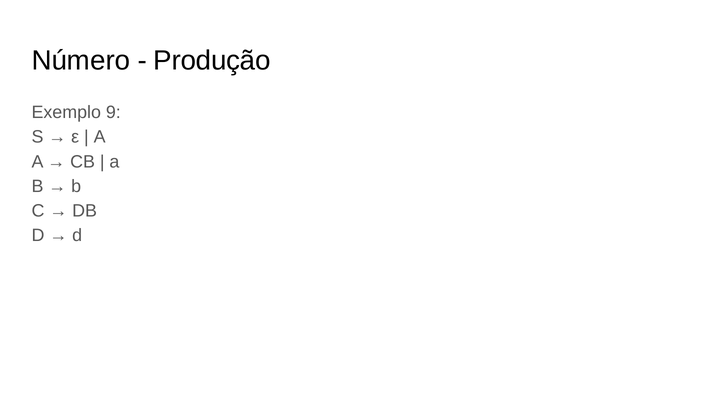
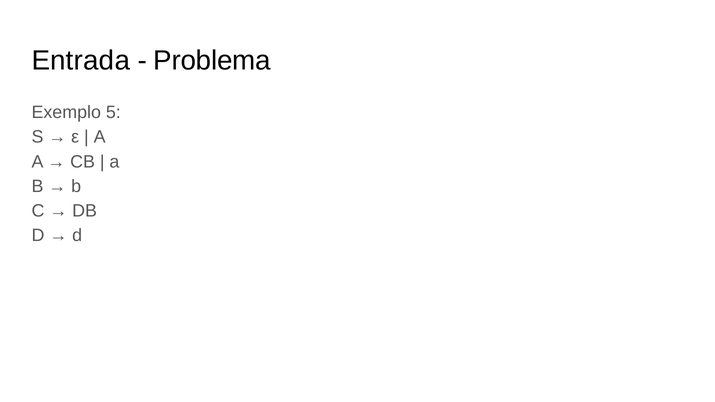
Número: Número -> Entrada
Produção: Produção -> Problema
9: 9 -> 5
